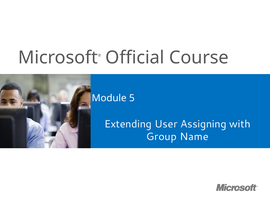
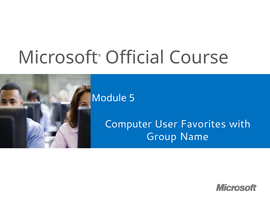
Extending: Extending -> Computer
Assigning: Assigning -> Favorites
